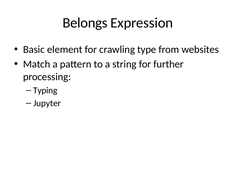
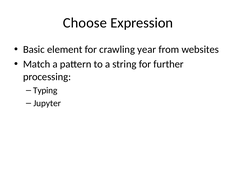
Belongs: Belongs -> Choose
type: type -> year
